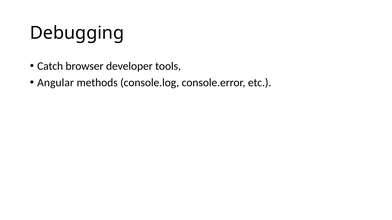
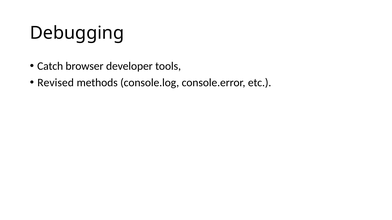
Angular: Angular -> Revised
